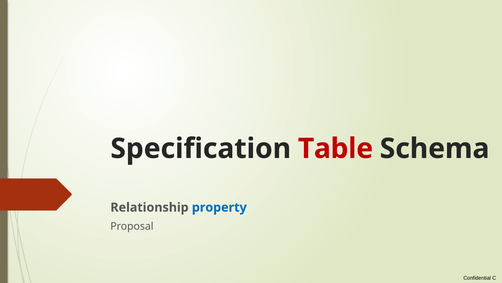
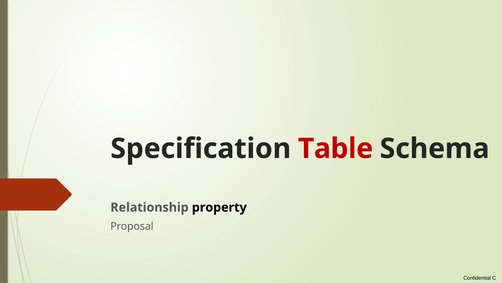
property colour: blue -> black
